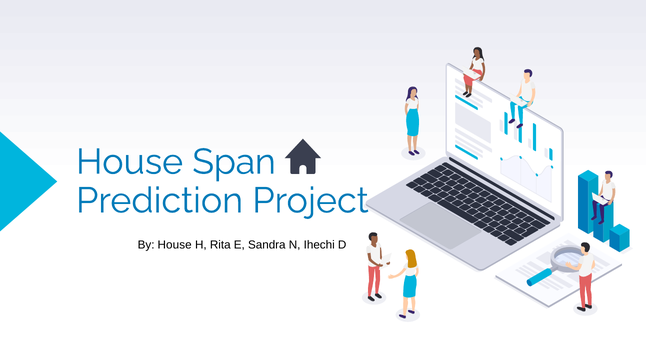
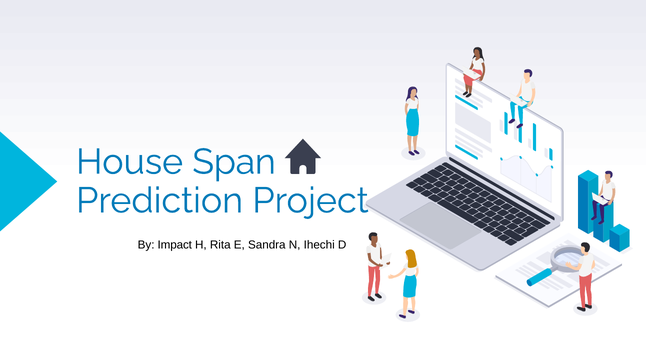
By House: House -> Impact
